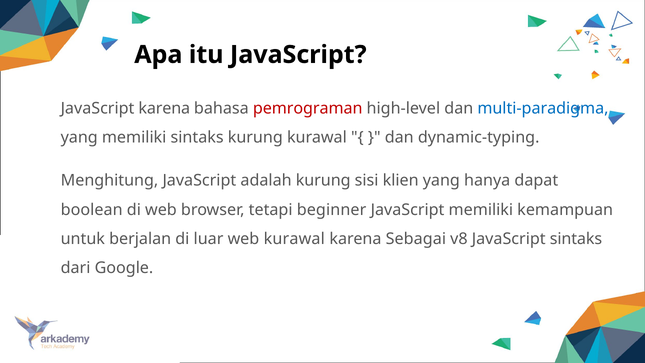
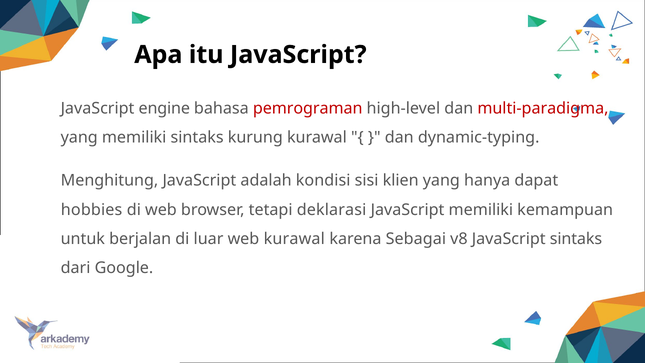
JavaScript karena: karena -> engine
multi-paradigma colour: blue -> red
adalah kurung: kurung -> kondisi
boolean: boolean -> hobbies
beginner: beginner -> deklarasi
